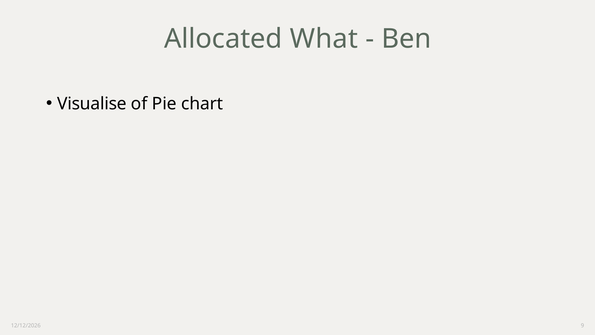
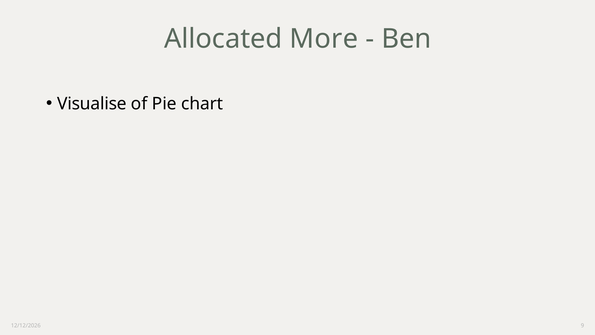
What: What -> More
